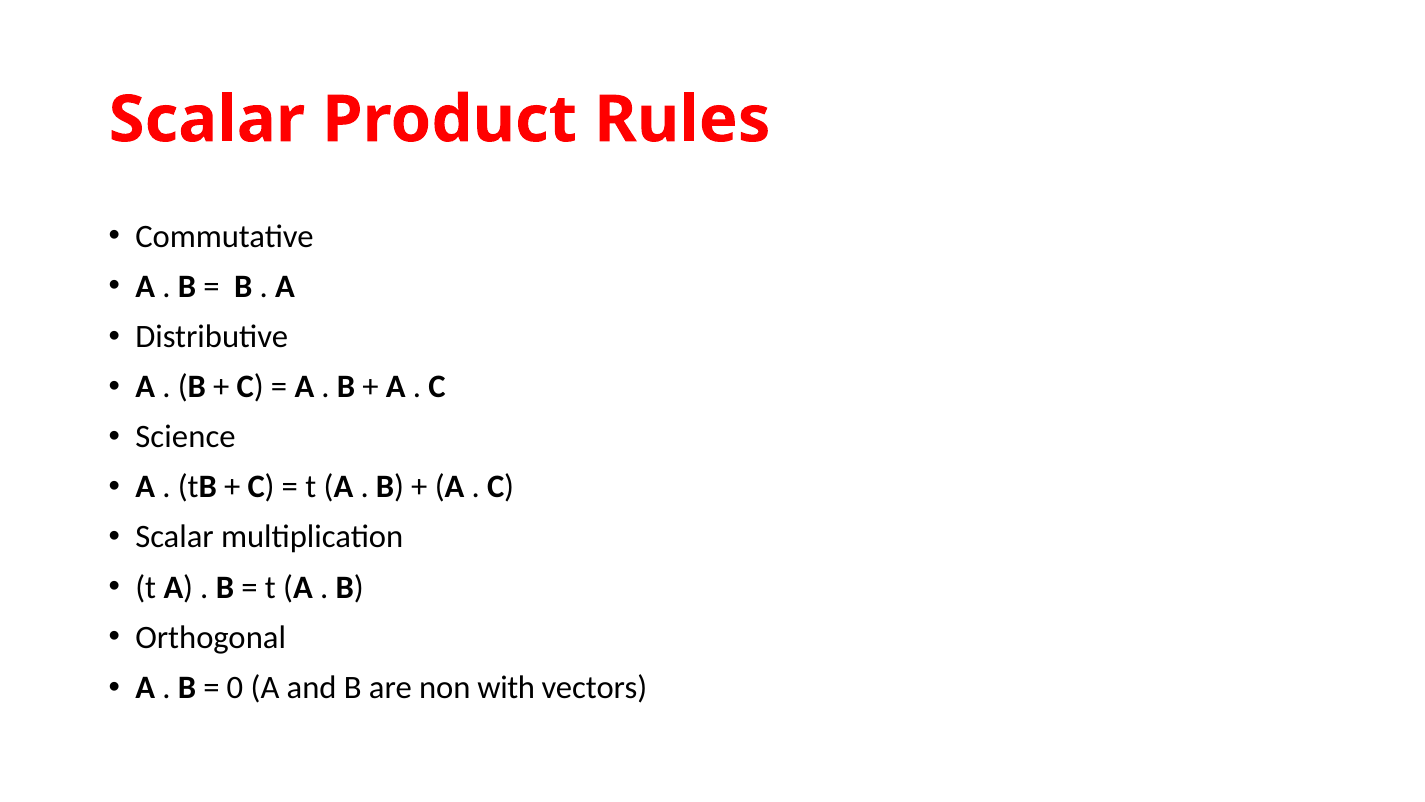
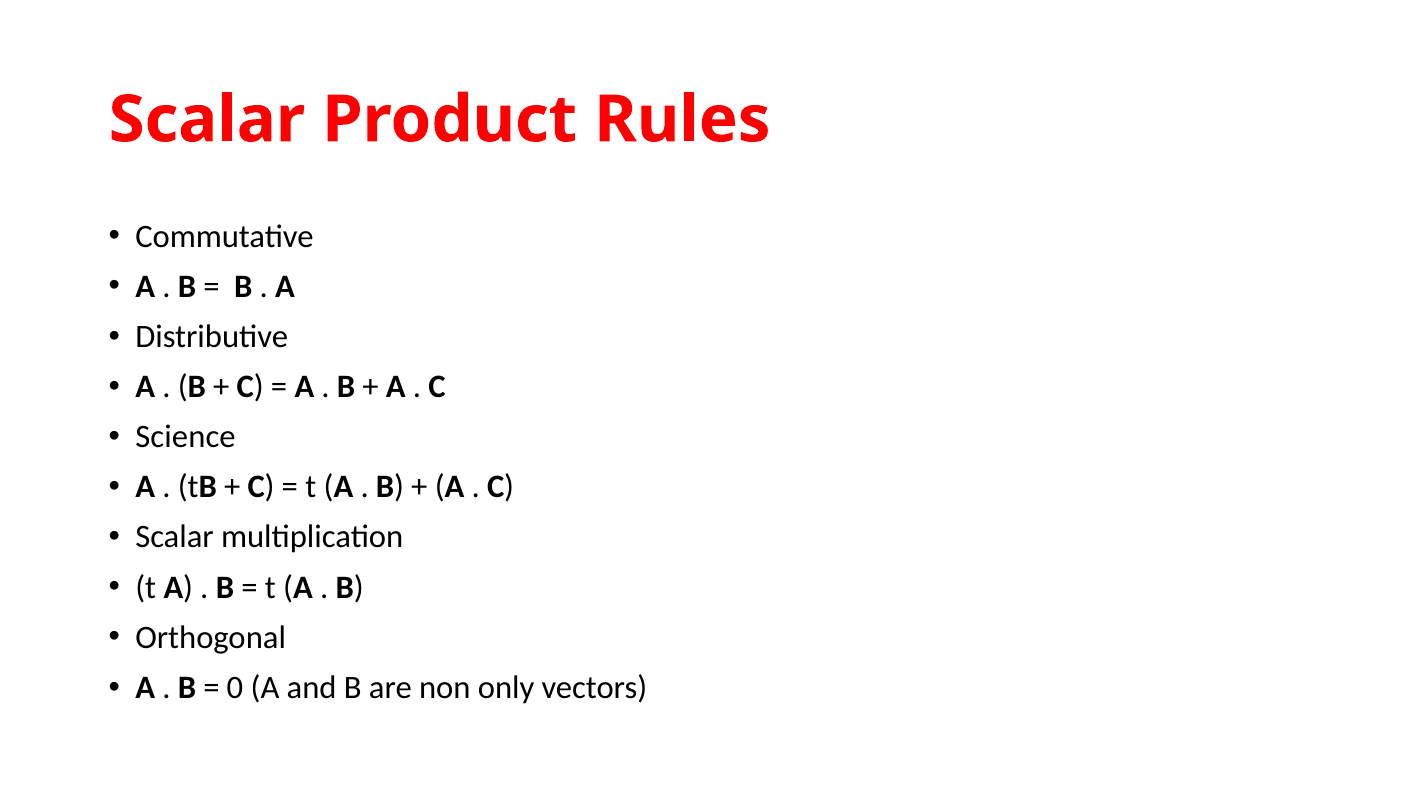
with: with -> only
